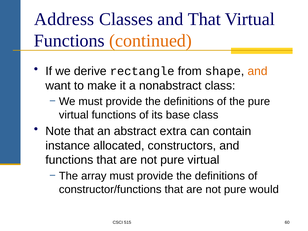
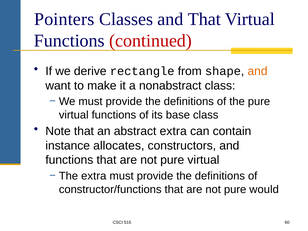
Address: Address -> Pointers
continued colour: orange -> red
allocated: allocated -> allocates
The array: array -> extra
